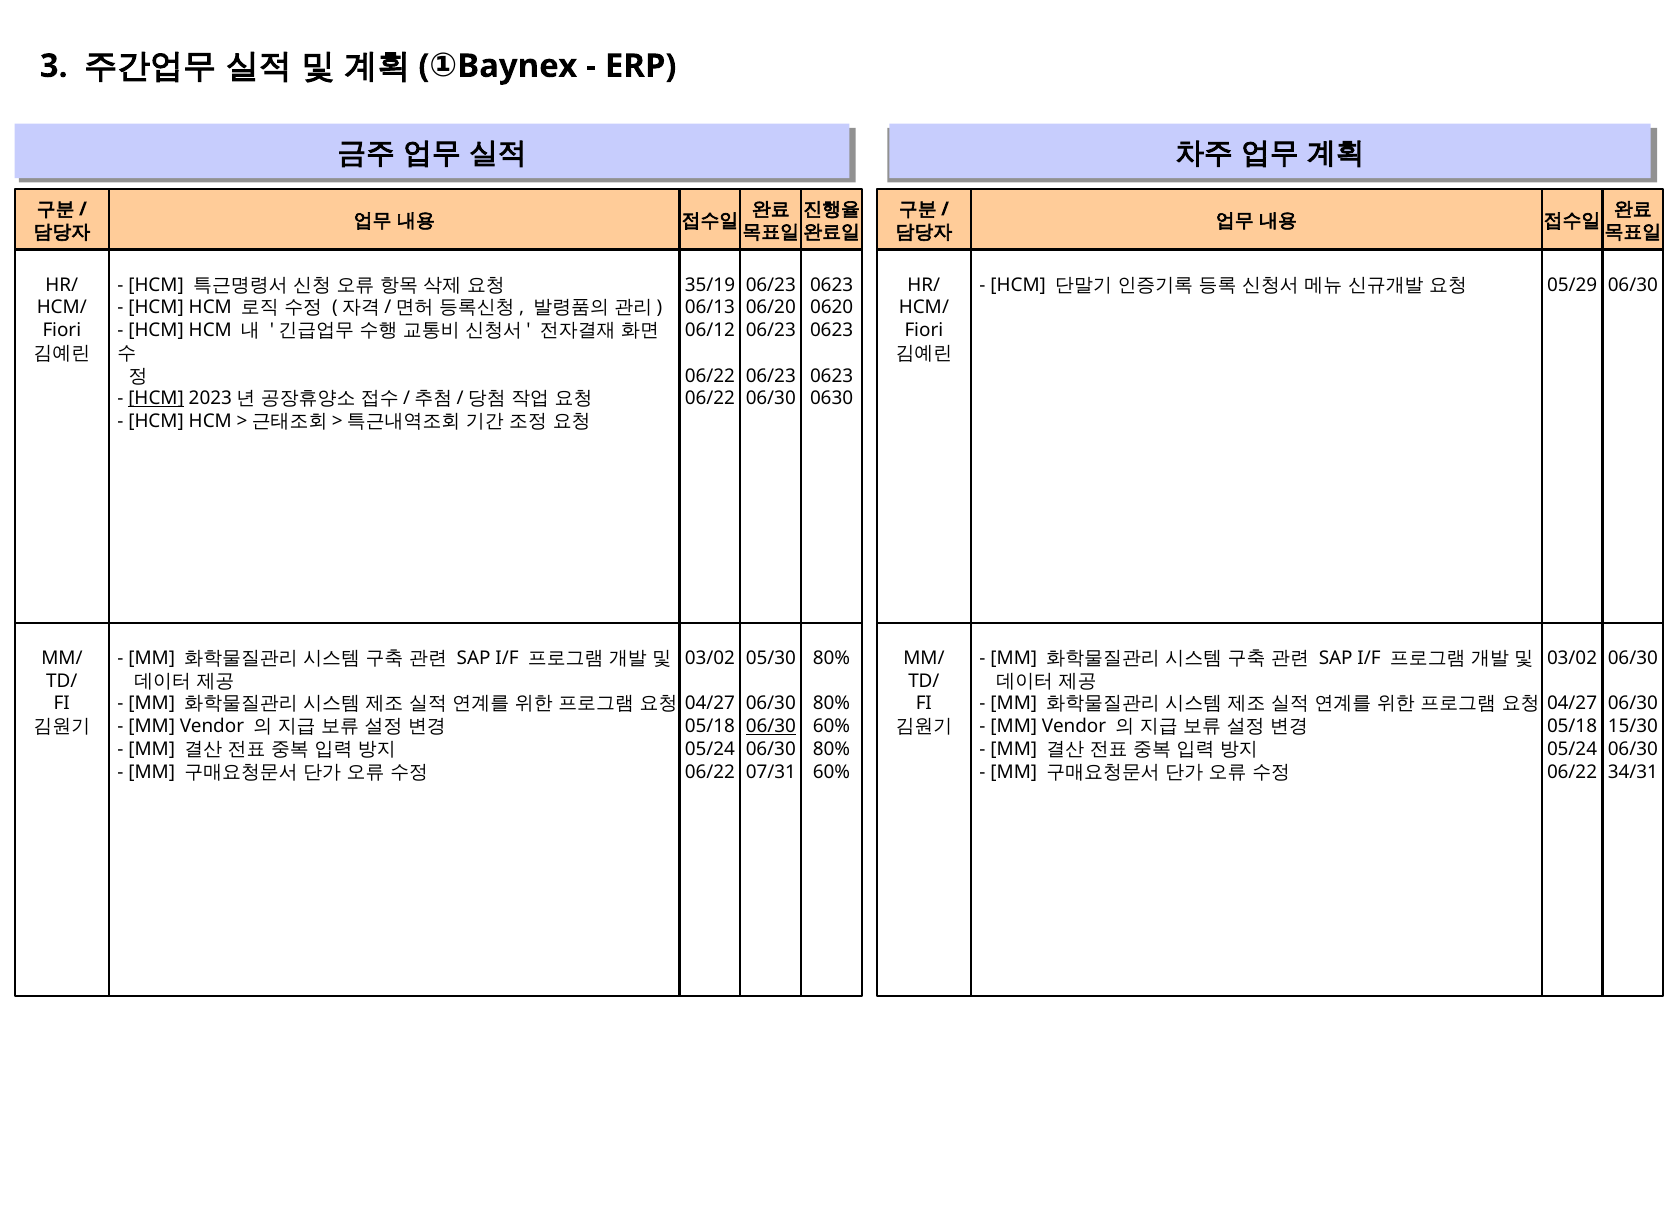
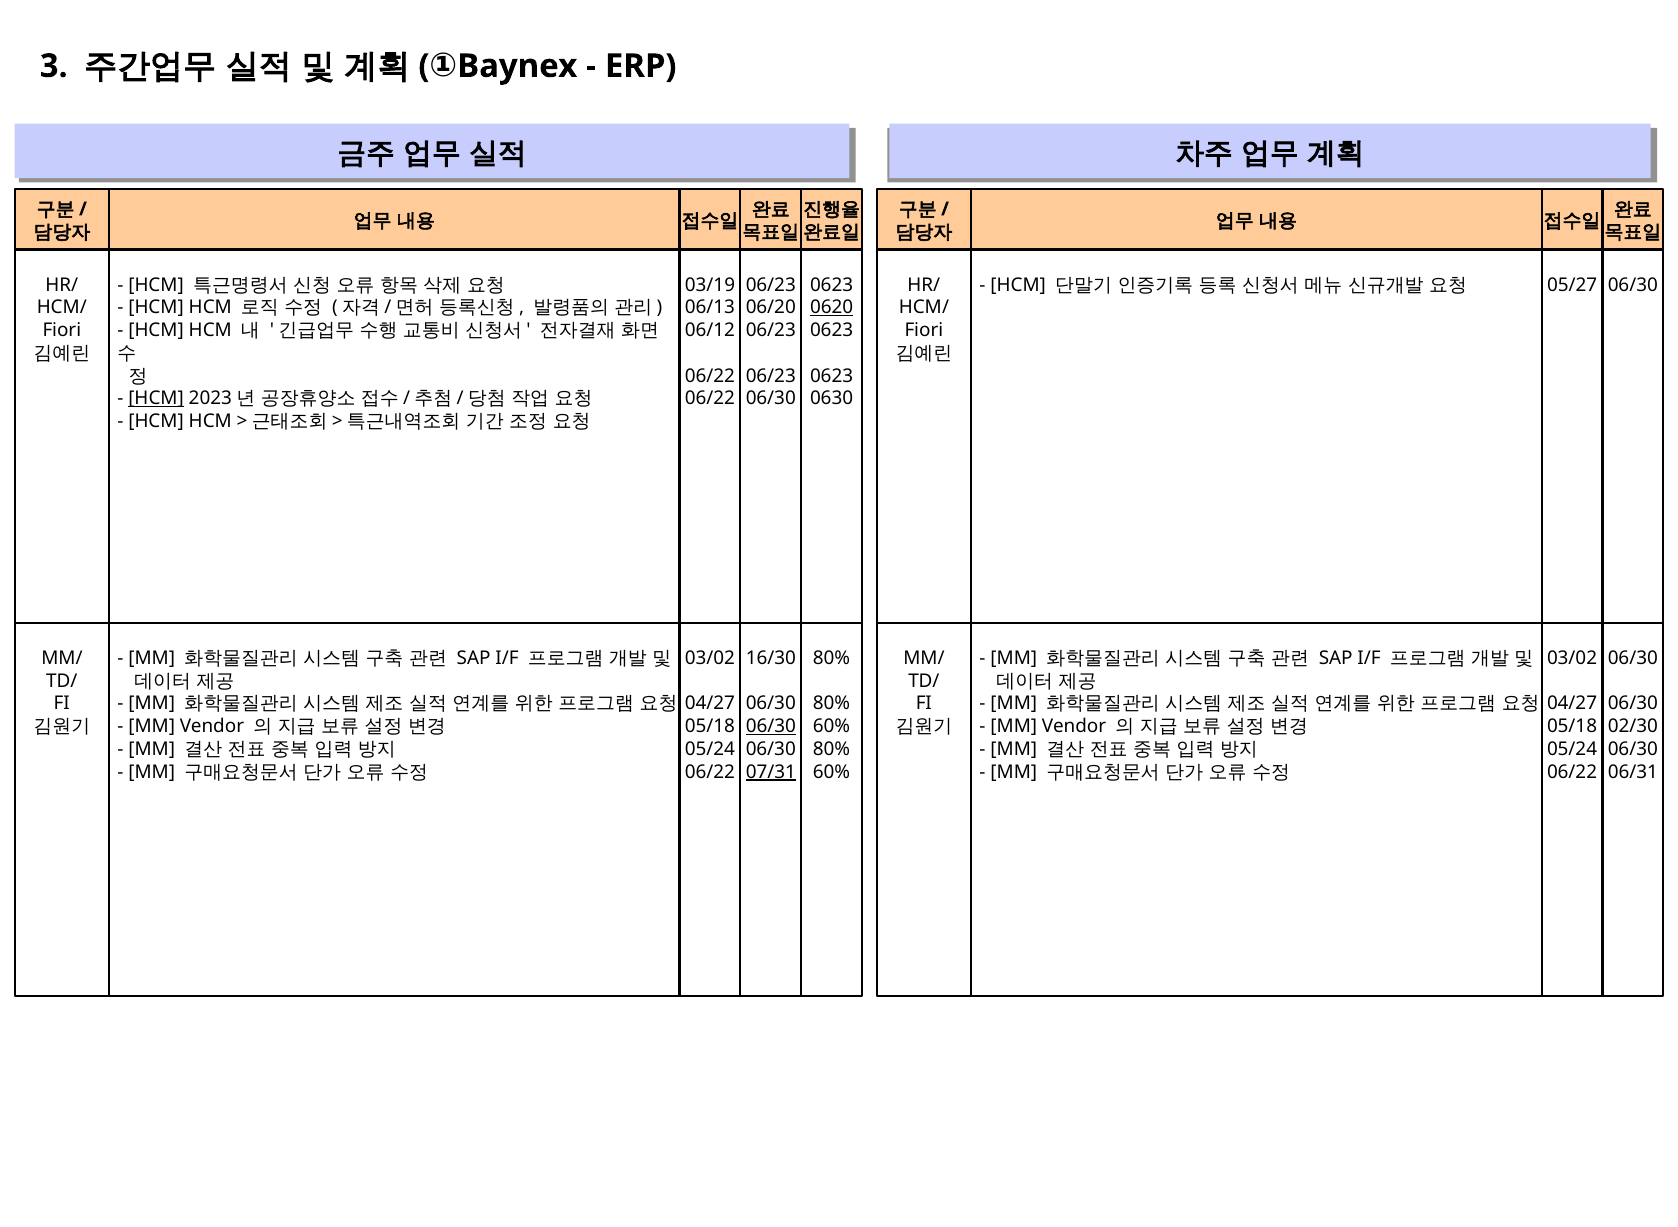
35/19: 35/19 -> 03/19
05/29: 05/29 -> 05/27
0620 underline: none -> present
05/30: 05/30 -> 16/30
15/30: 15/30 -> 02/30
07/31 underline: none -> present
34/31: 34/31 -> 06/31
